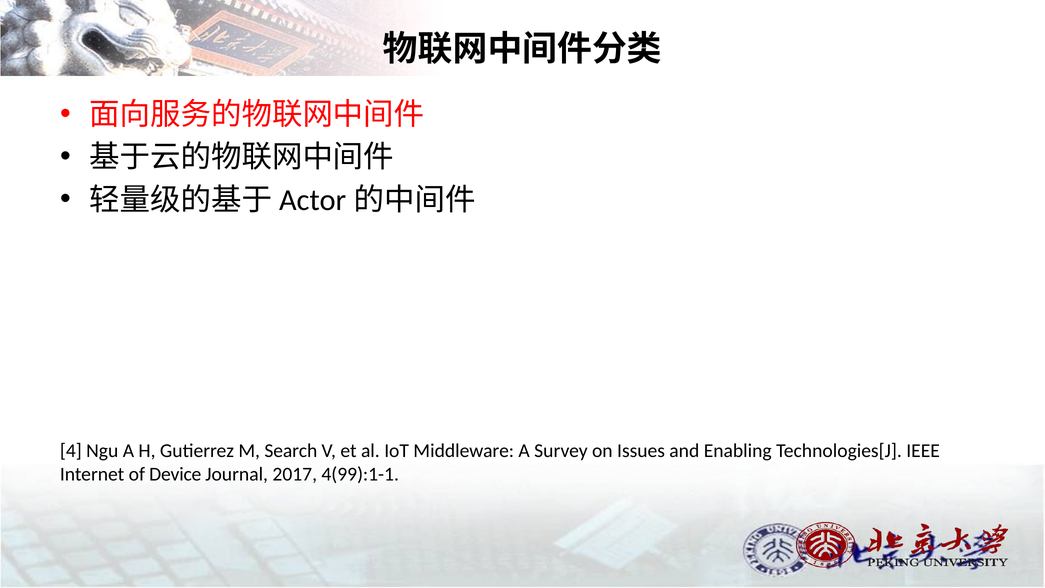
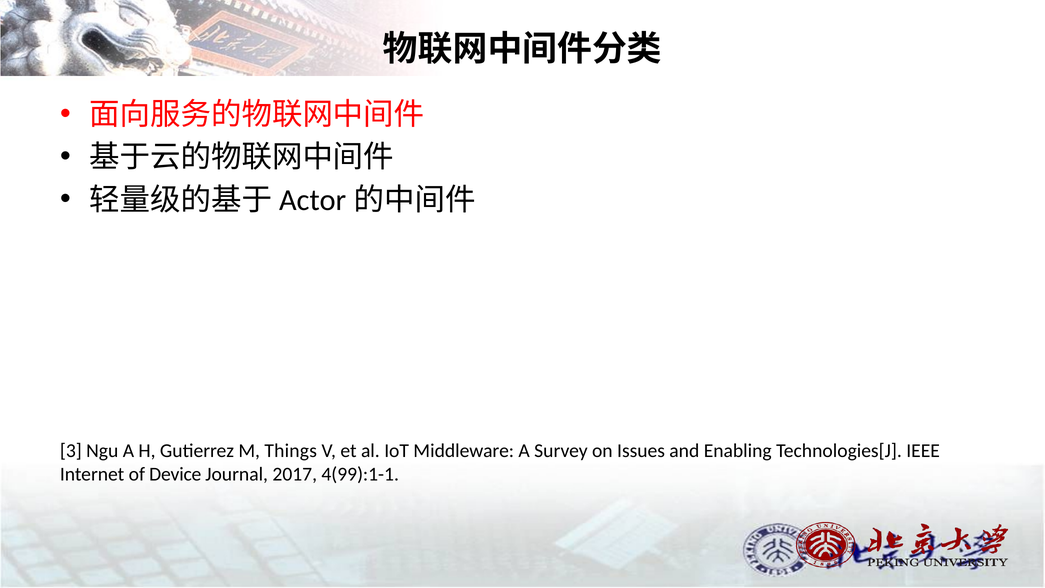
4: 4 -> 3
Search: Search -> Things
